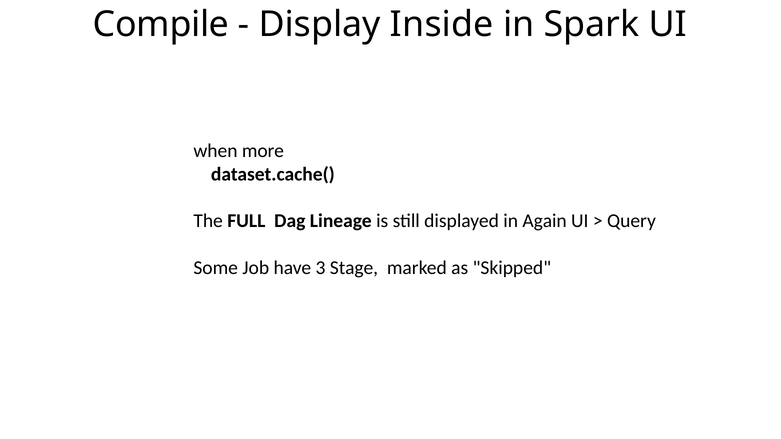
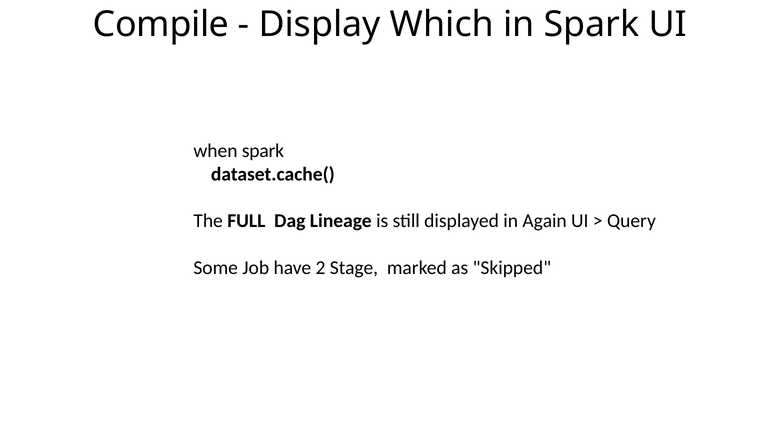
Inside: Inside -> Which
when more: more -> spark
3: 3 -> 2
